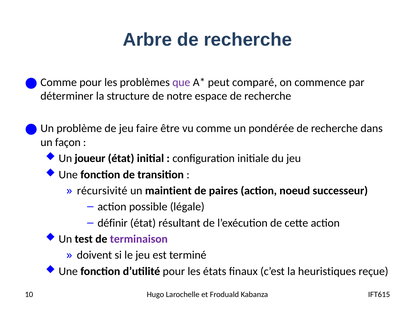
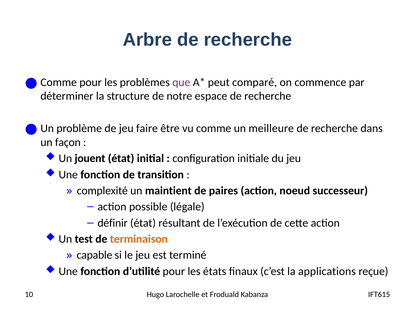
pondérée: pondérée -> meilleure
joueur: joueur -> jouent
récursivité: récursivité -> complexité
terminaison colour: purple -> orange
doivent: doivent -> capable
heuristiques: heuristiques -> applications
